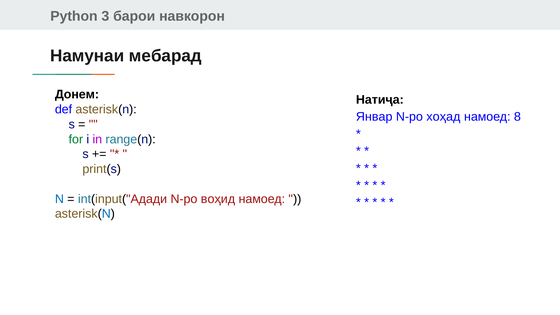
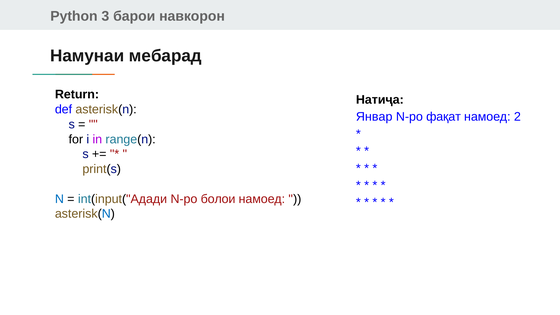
Донем: Донем -> Return
хоҳад: хоҳад -> фақат
8: 8 -> 2
for colour: green -> black
воҳид: воҳид -> болои
